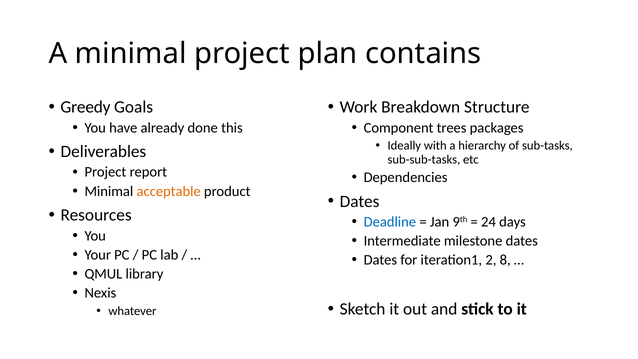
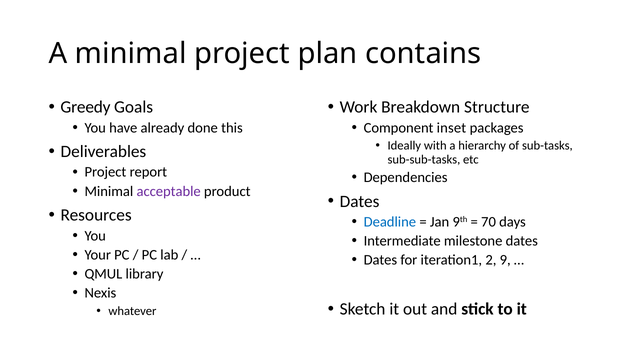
trees: trees -> inset
acceptable colour: orange -> purple
24: 24 -> 70
8: 8 -> 9
